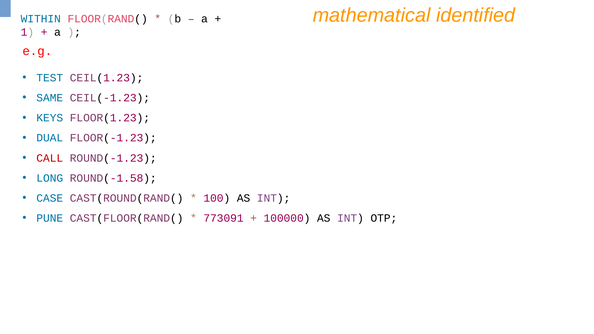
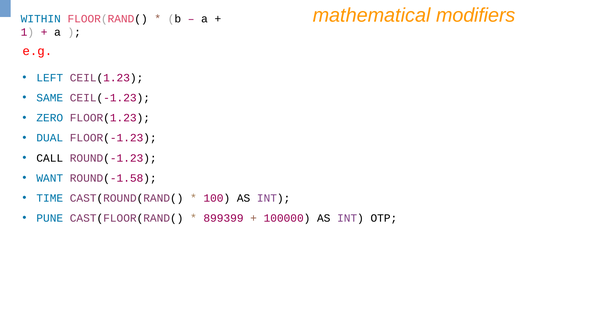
identified: identified -> modifiers
TEST: TEST -> LEFT
KEYS: KEYS -> ZERO
CALL colour: red -> black
LONG: LONG -> WANT
CASE: CASE -> TIME
773091: 773091 -> 899399
